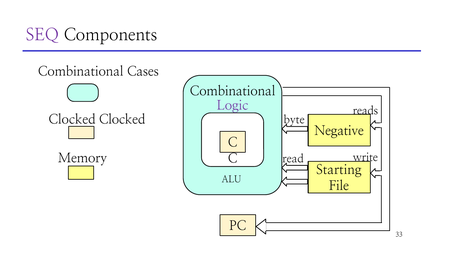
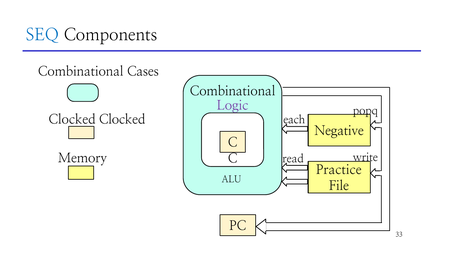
SEQ colour: purple -> blue
reads: reads -> popq
byte: byte -> each
Starting: Starting -> Practice
